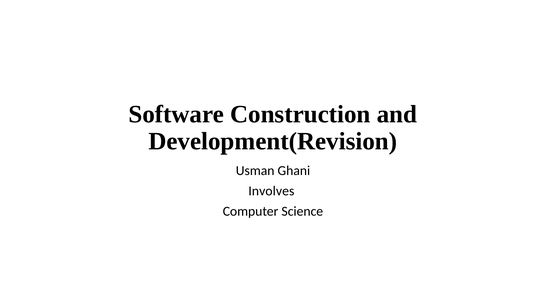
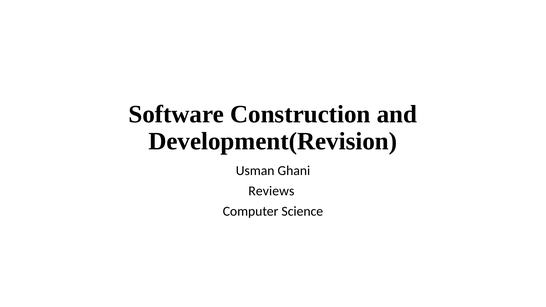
Involves: Involves -> Reviews
